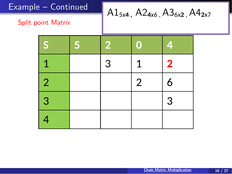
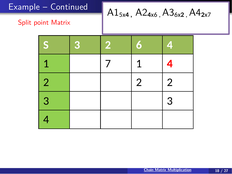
S 5: 5 -> 3
0: 0 -> 6
1 3: 3 -> 7
1 2: 2 -> 4
2 2 6: 6 -> 2
